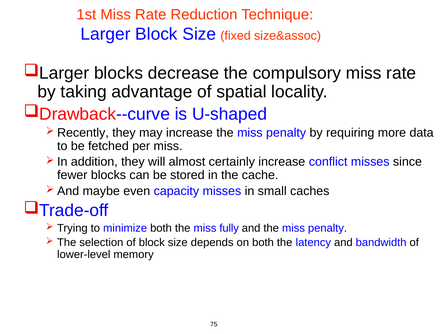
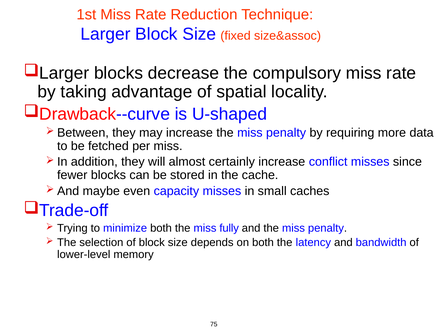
Recently: Recently -> Between
